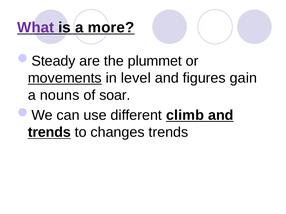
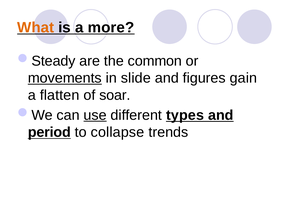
What colour: purple -> orange
plummet: plummet -> common
level: level -> slide
nouns: nouns -> flatten
use underline: none -> present
climb: climb -> types
trends at (49, 133): trends -> period
changes: changes -> collapse
